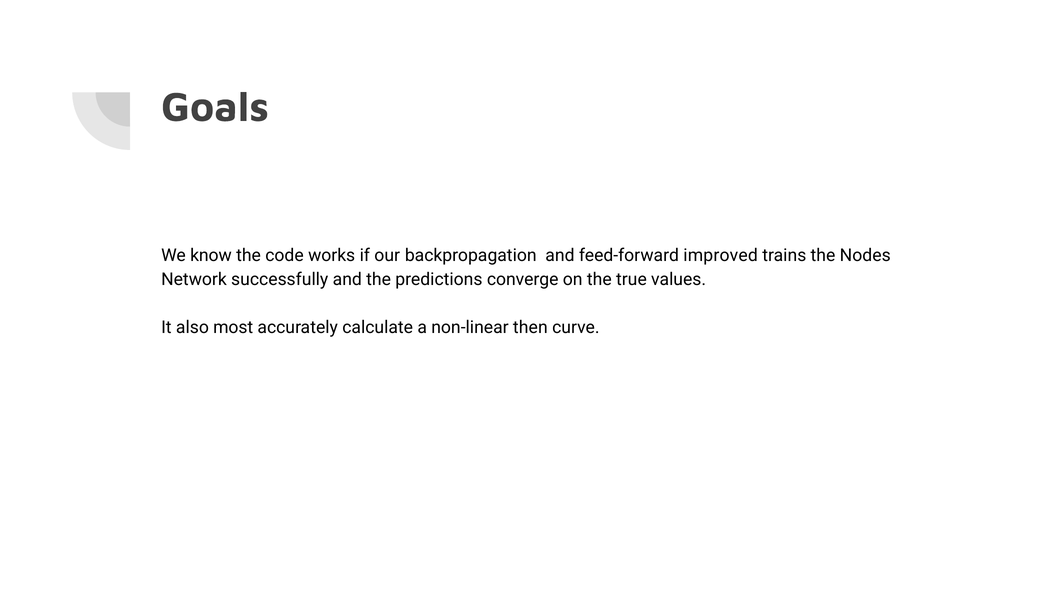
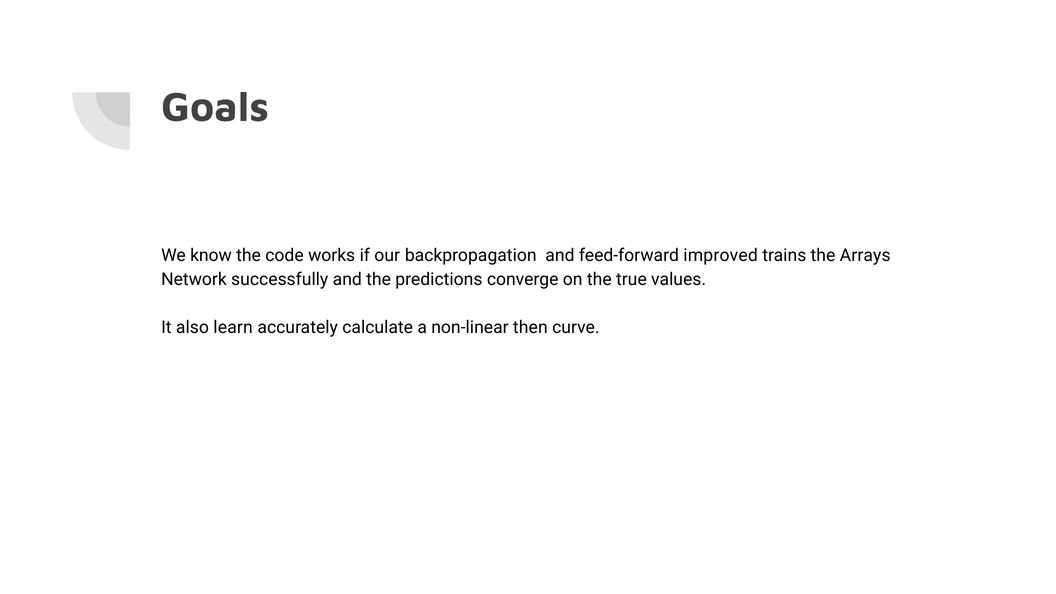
Nodes: Nodes -> Arrays
most: most -> learn
